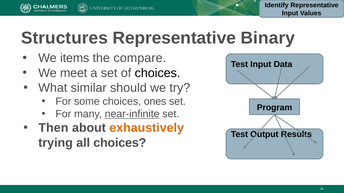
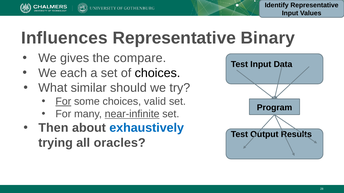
Structures: Structures -> Influences
items: items -> gives
meet: meet -> each
For at (63, 102) underline: none -> present
ones: ones -> valid
exhaustively colour: orange -> blue
all choices: choices -> oracles
